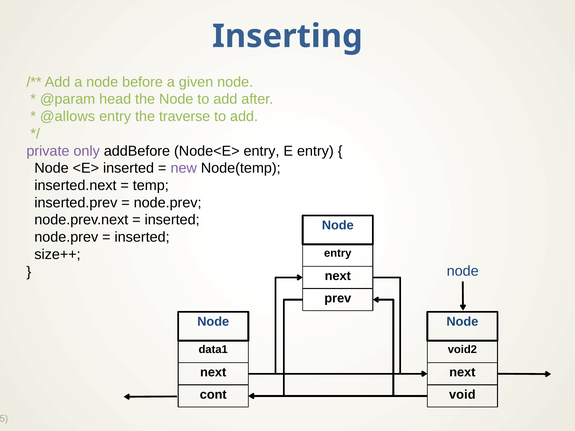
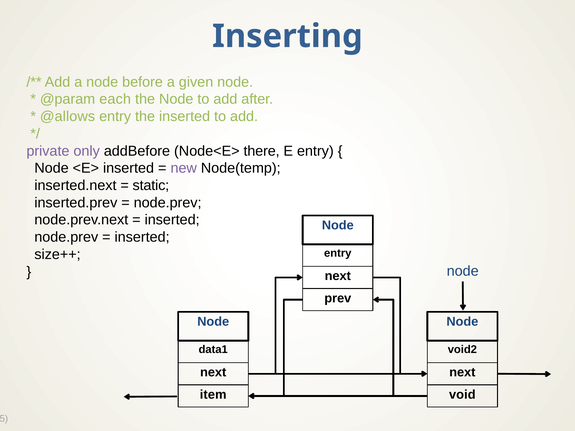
head: head -> each
the traverse: traverse -> inserted
Node<E> entry: entry -> there
temp: temp -> static
cont: cont -> item
